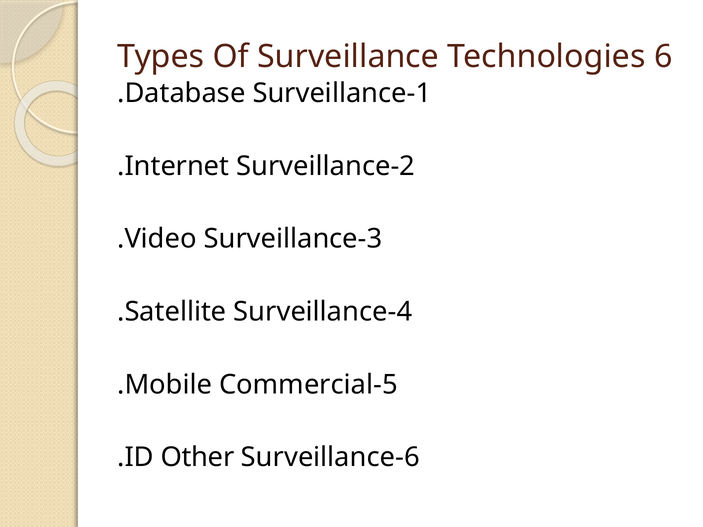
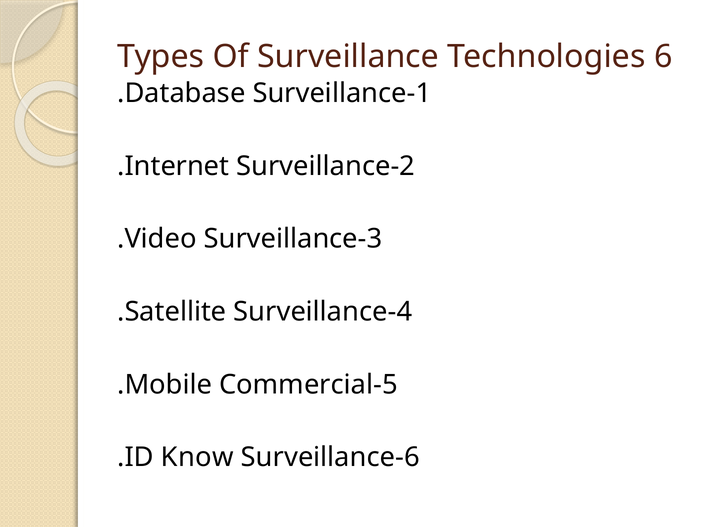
Other: Other -> Know
